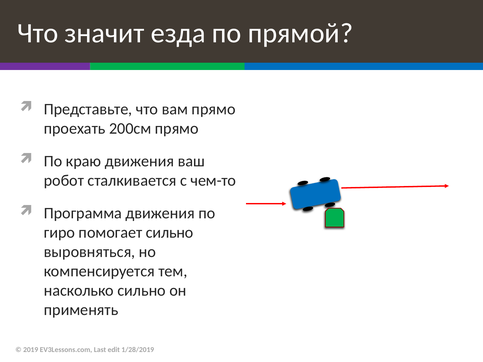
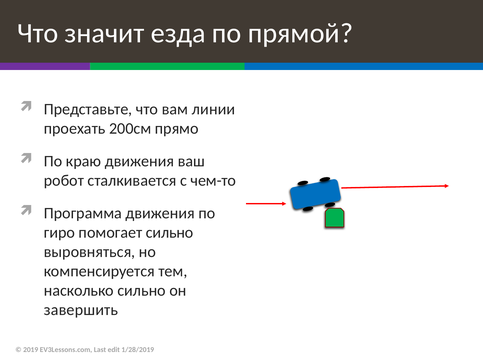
вам прямо: прямо -> линии
применять: применять -> завершить
